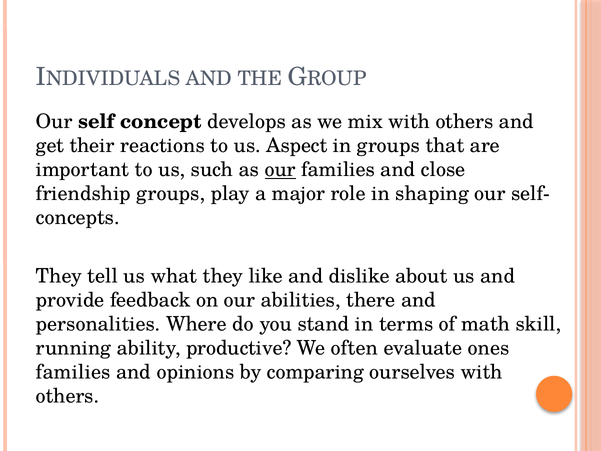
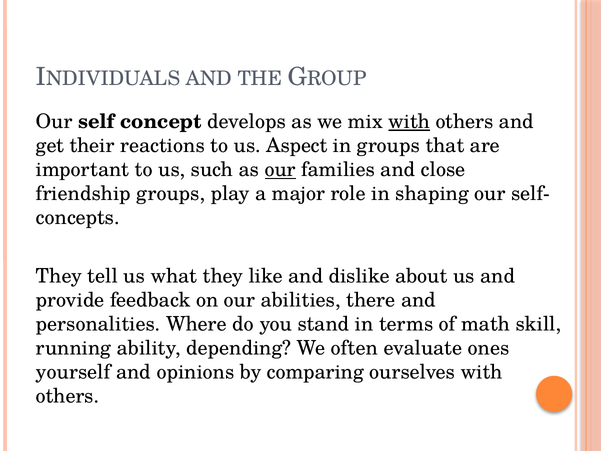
with at (409, 122) underline: none -> present
productive: productive -> depending
families at (73, 372): families -> yourself
